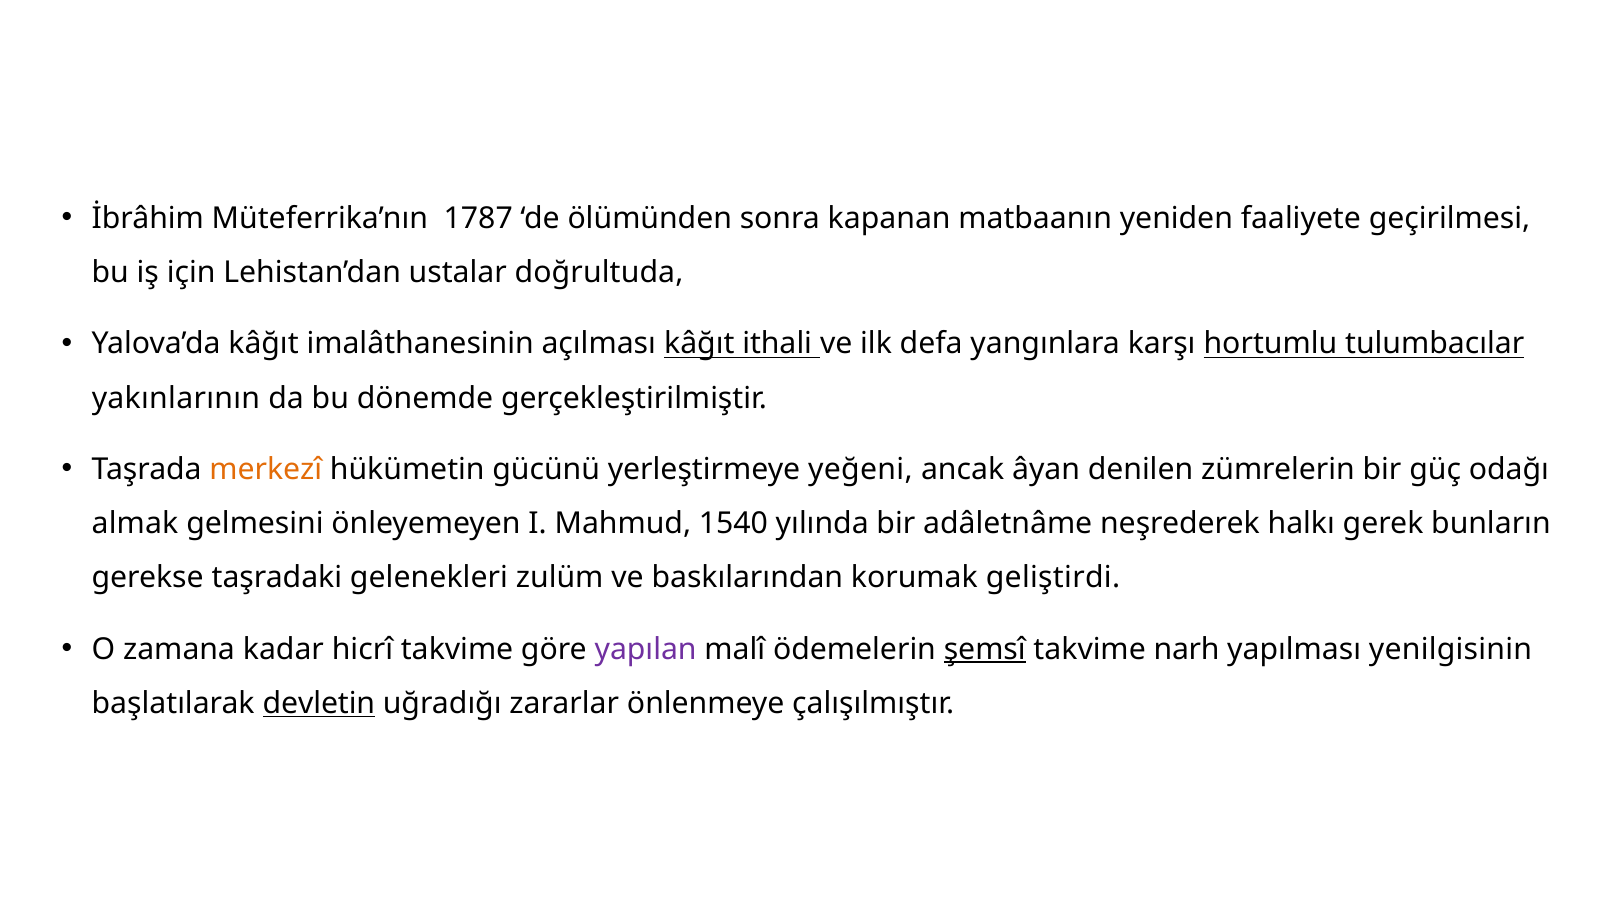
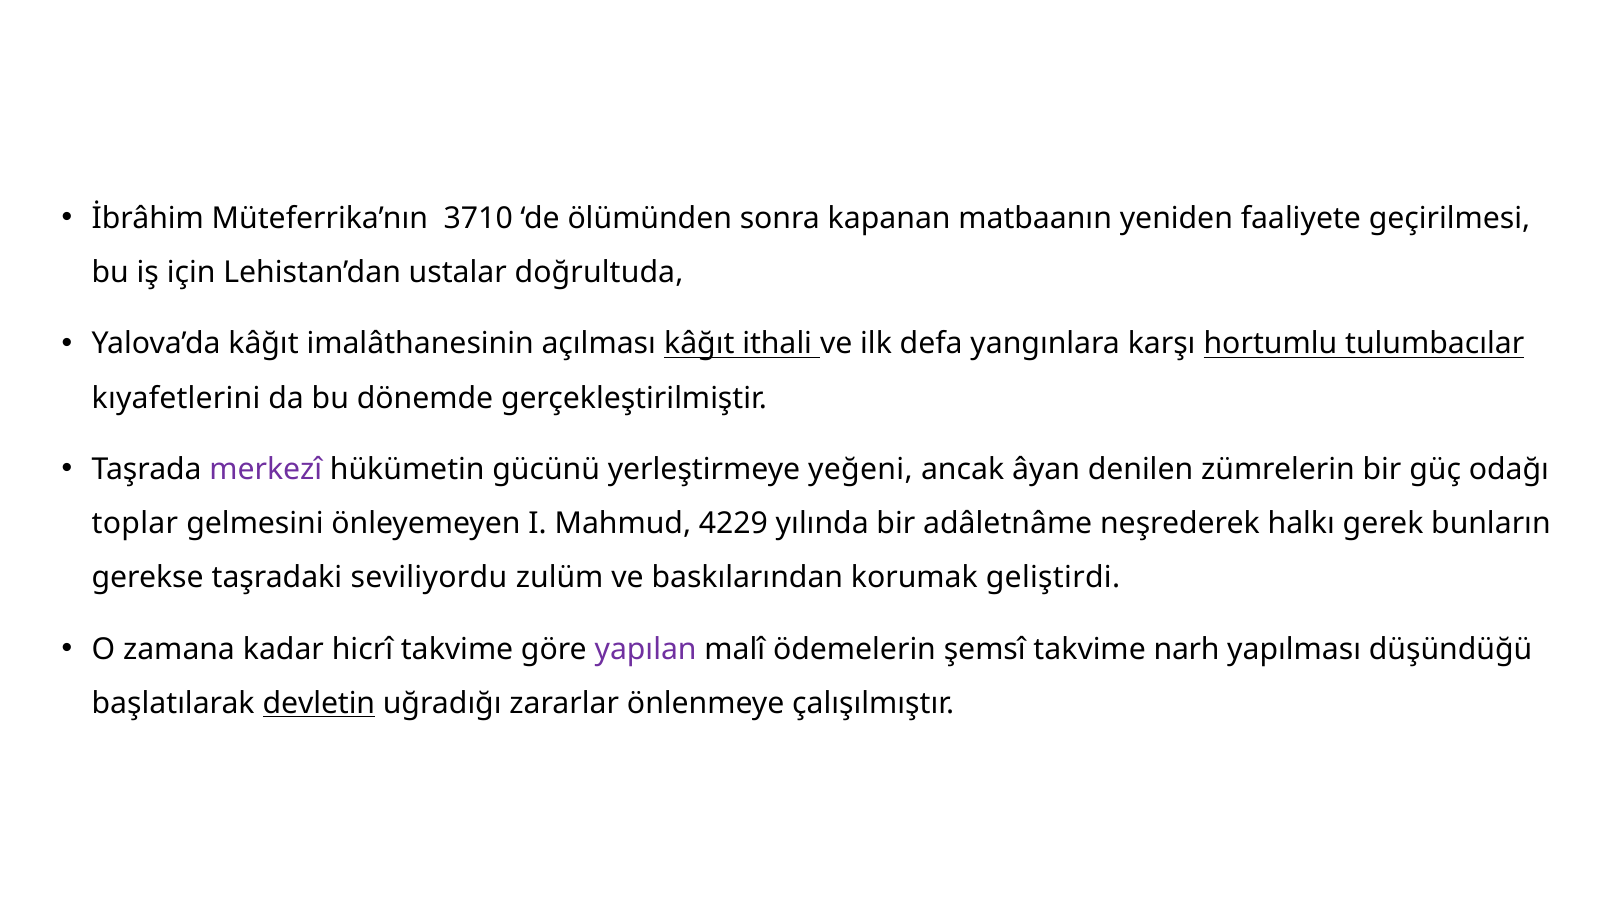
1787: 1787 -> 3710
yakınlarının: yakınlarının -> kıyafetlerini
merkezî colour: orange -> purple
almak: almak -> toplar
1540: 1540 -> 4229
gelenekleri: gelenekleri -> seviliyordu
şemsî underline: present -> none
yenilgisinin: yenilgisinin -> düşündüğü
